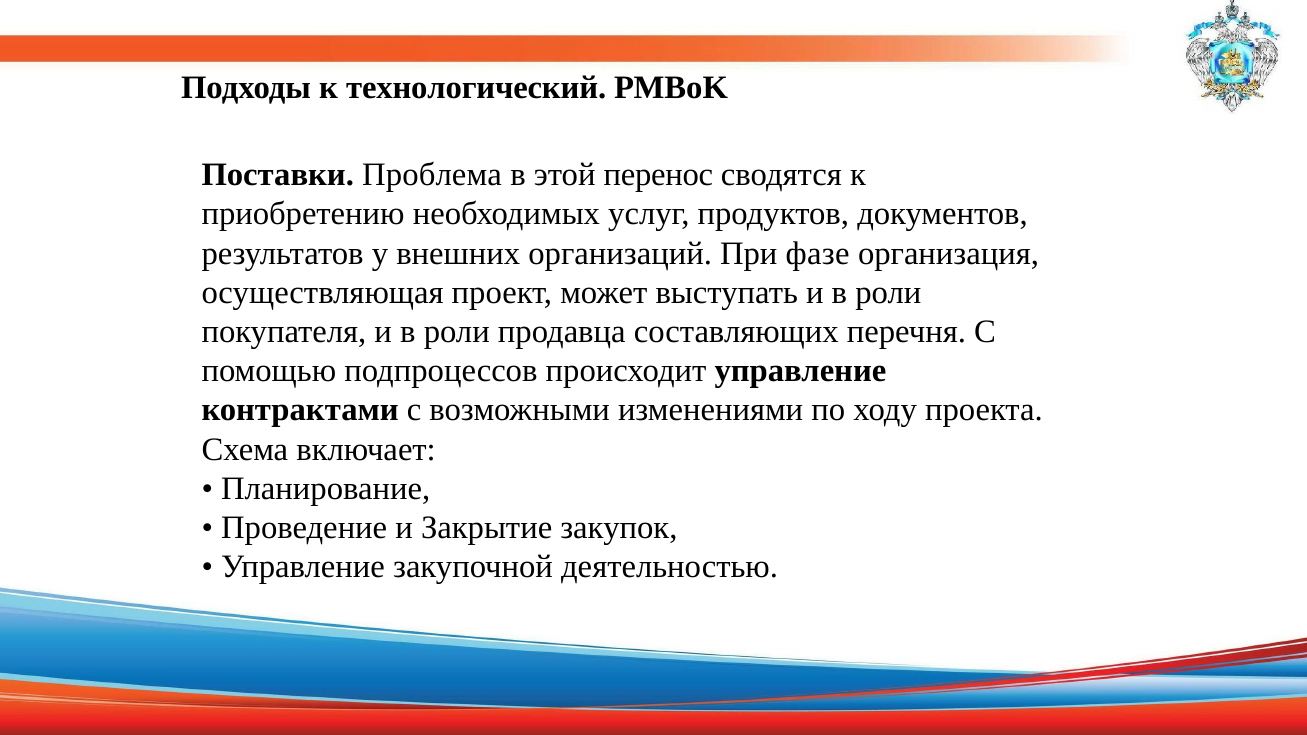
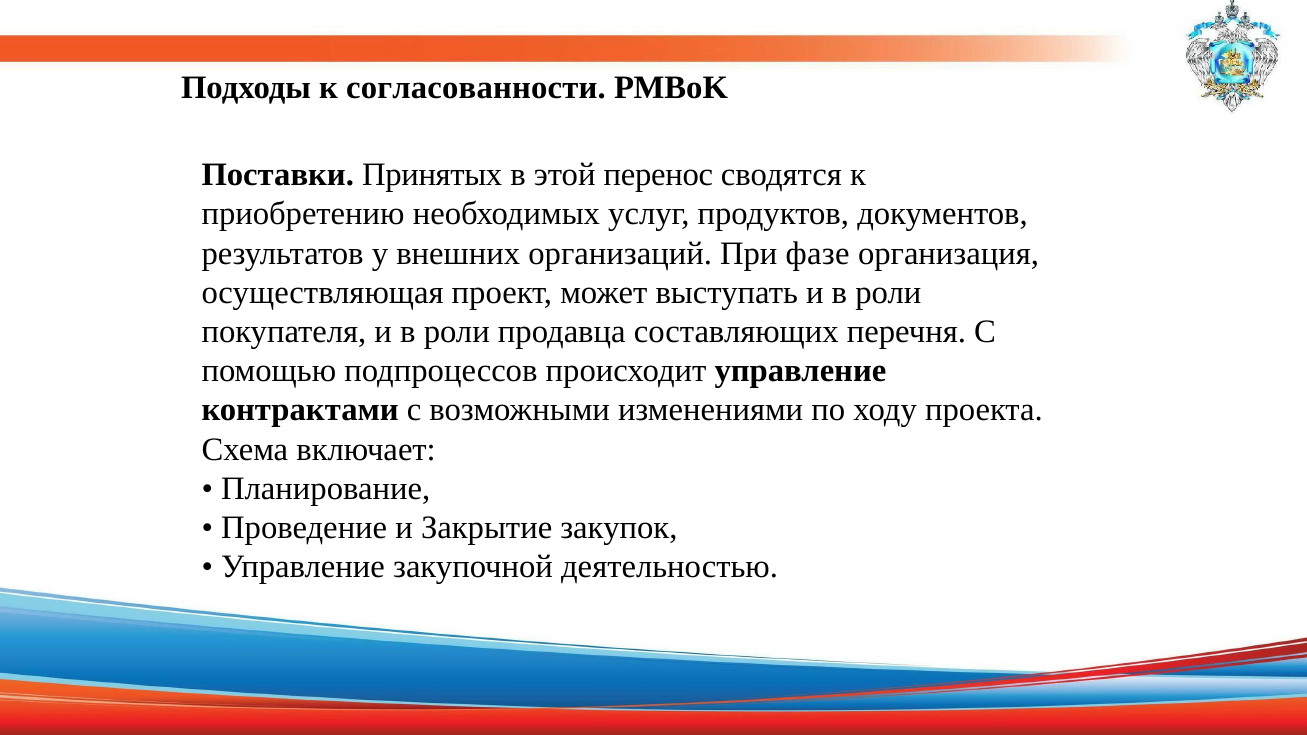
технологический: технологический -> согласованности
Проблема: Проблема -> Принятых
